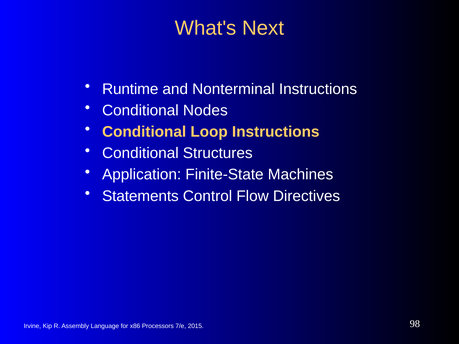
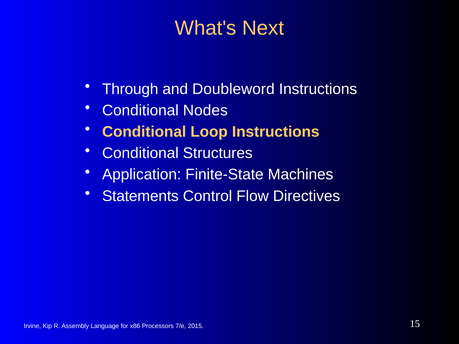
Runtime: Runtime -> Through
Nonterminal: Nonterminal -> Doubleword
98: 98 -> 15
